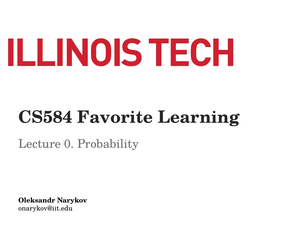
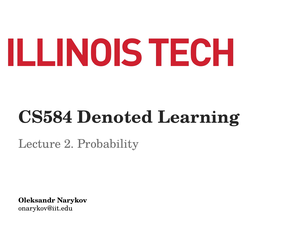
Favorite: Favorite -> Denoted
0: 0 -> 2
